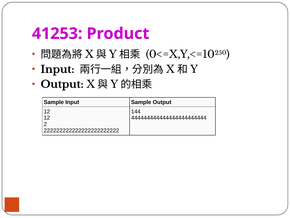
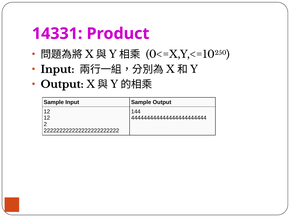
41253: 41253 -> 14331
